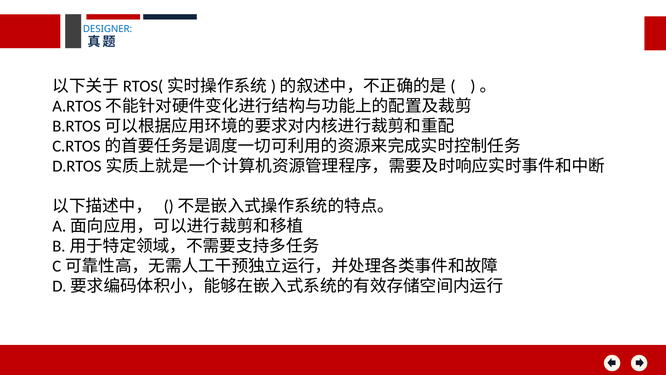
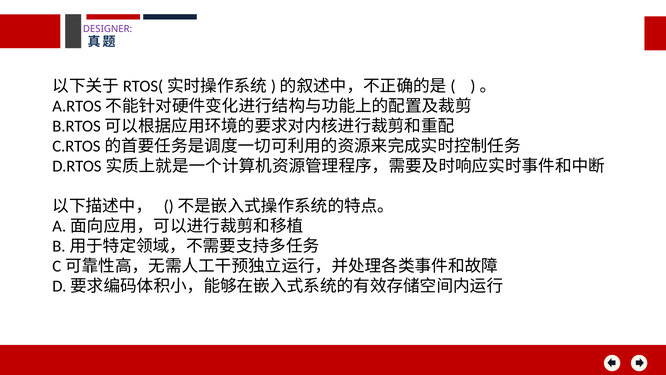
DESIGNER colour: blue -> purple
